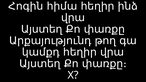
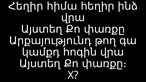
Հոգին at (26, 6): Հոգին -> Հեղիր
կամքդ հեղիր: հեղիր -> հոգին
